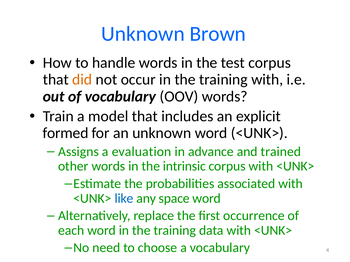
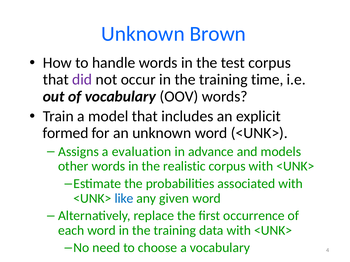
did colour: orange -> purple
training with: with -> time
trained: trained -> models
intrinsic: intrinsic -> realistic
space: space -> given
